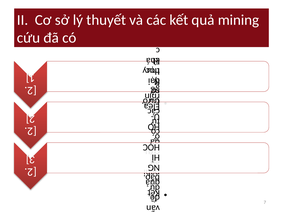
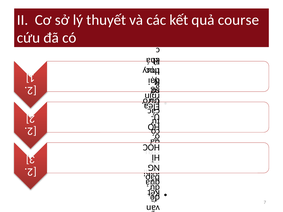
mining: mining -> course
